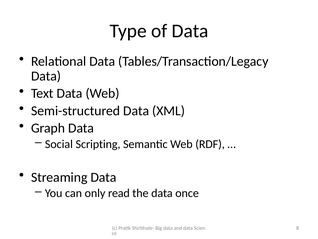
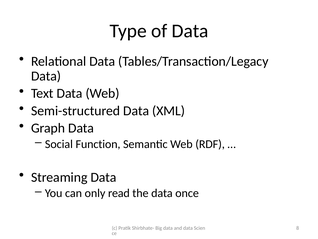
Scripting: Scripting -> Function
